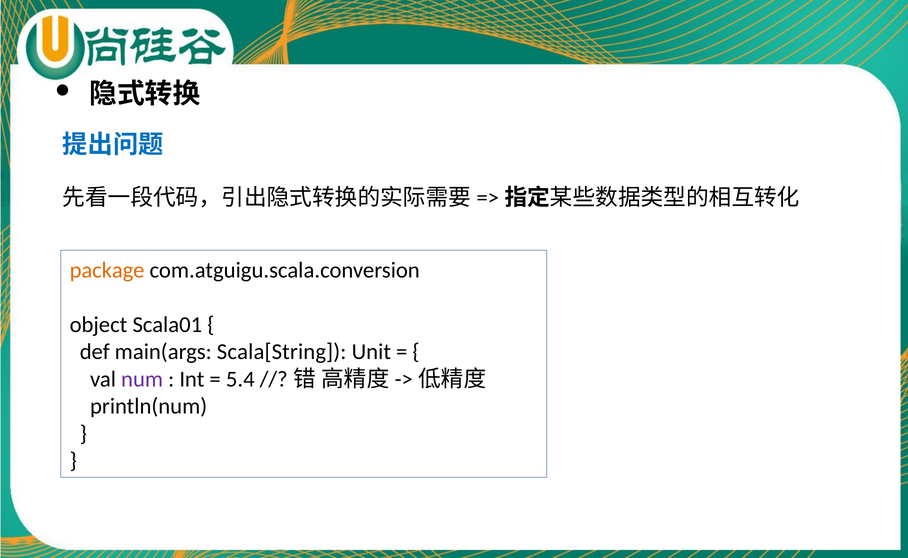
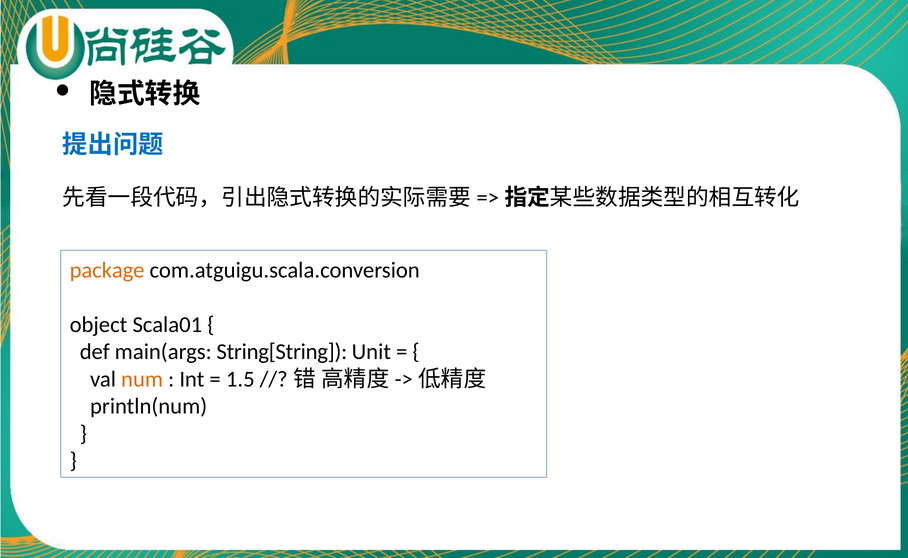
Scala[String: Scala[String -> String[String
num colour: purple -> orange
5.4: 5.4 -> 1.5
